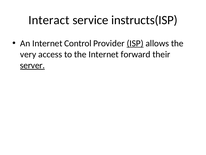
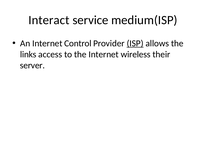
instructs(ISP: instructs(ISP -> medium(ISP
very: very -> links
forward: forward -> wireless
server underline: present -> none
